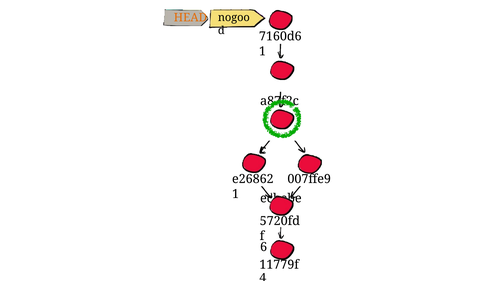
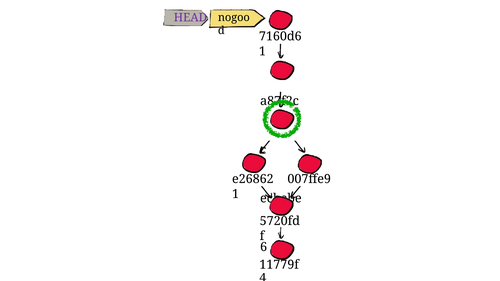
HEAD colour: orange -> purple
